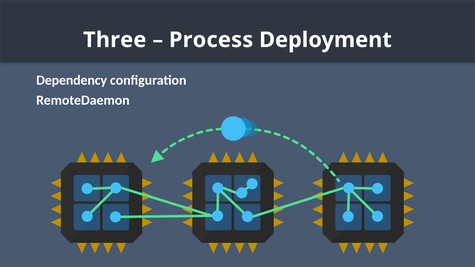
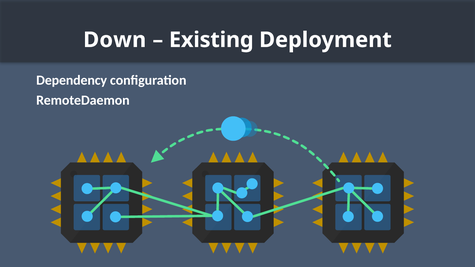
Three: Three -> Down
Process: Process -> Existing
